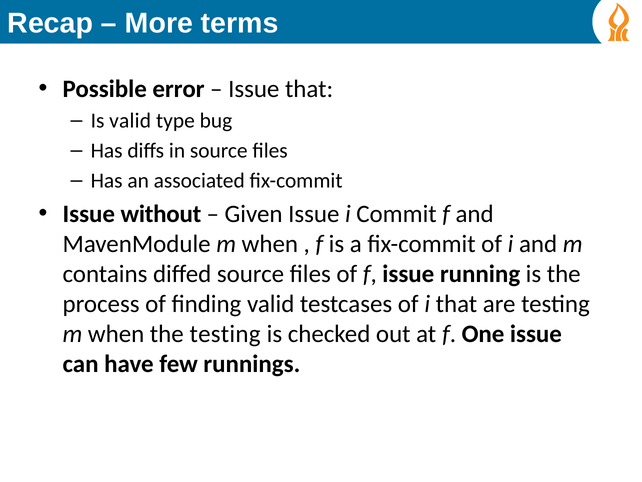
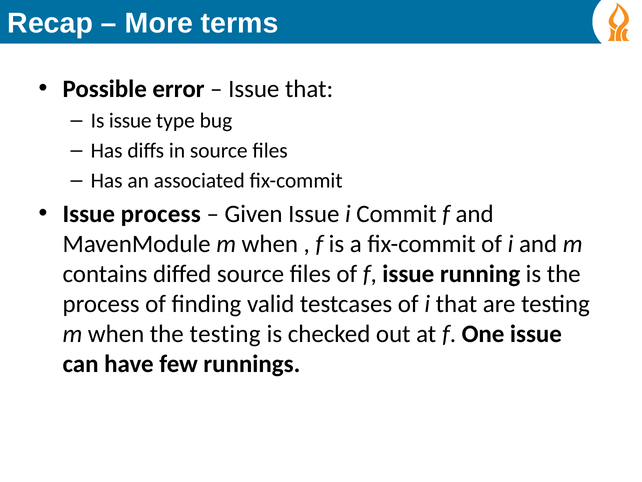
Is valid: valid -> issue
Issue without: without -> process
